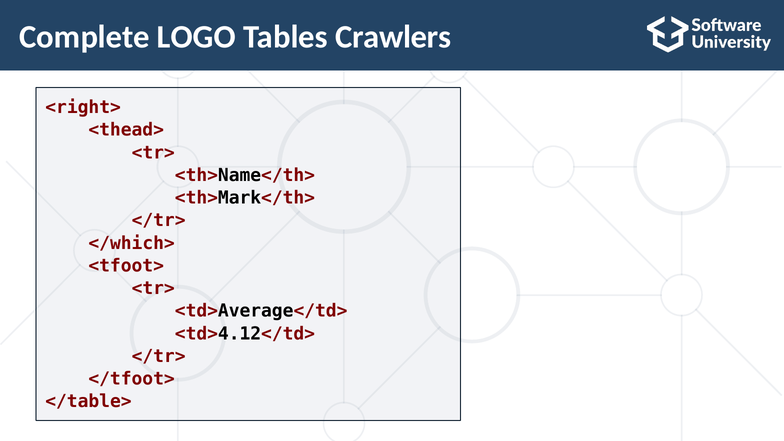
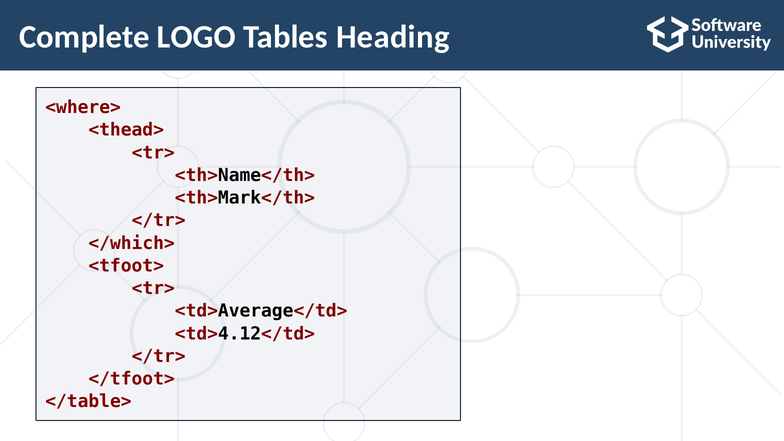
Crawlers: Crawlers -> Heading
<right>: <right> -> <where>
